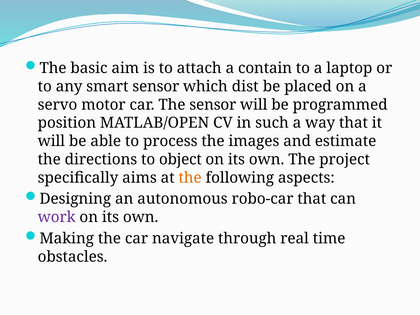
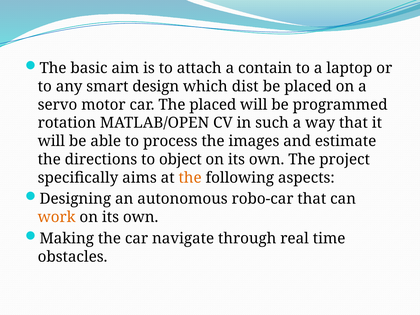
smart sensor: sensor -> design
The sensor: sensor -> placed
position: position -> rotation
work colour: purple -> orange
